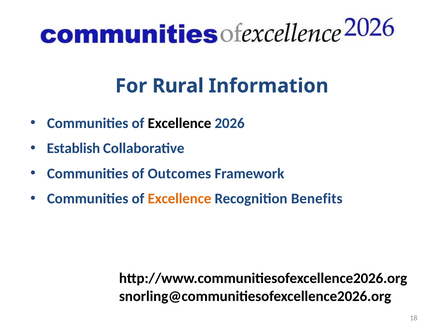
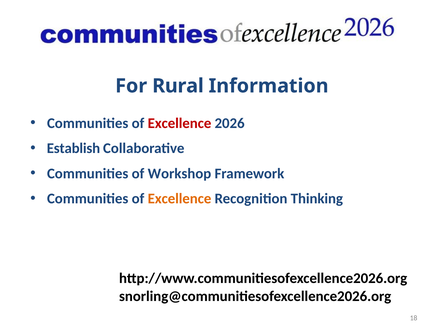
Excellence at (179, 123) colour: black -> red
Outcomes: Outcomes -> Workshop
Benefits: Benefits -> Thinking
